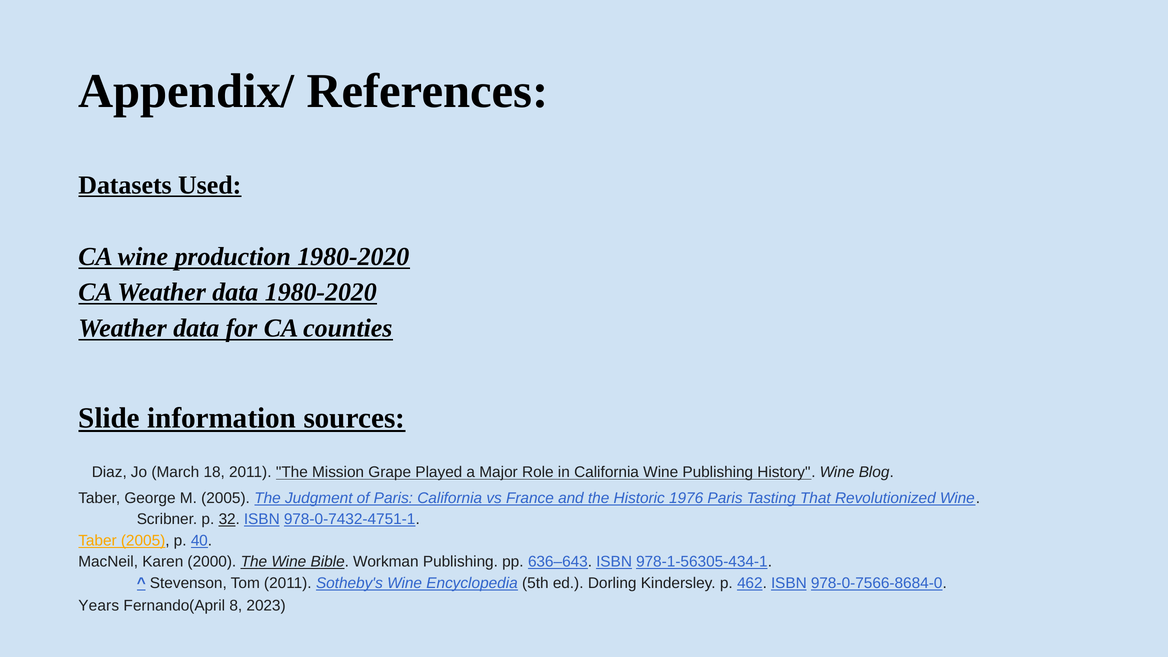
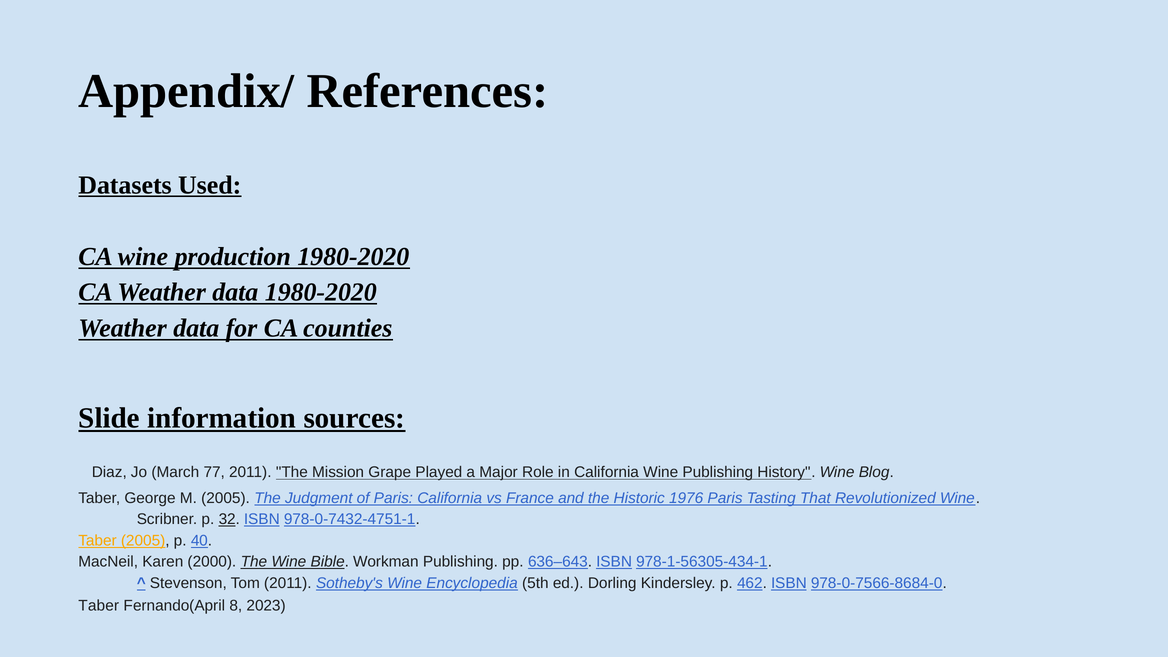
18: 18 -> 77
Years at (99, 606): Years -> Taber
